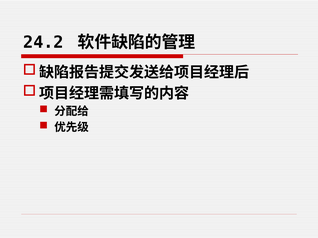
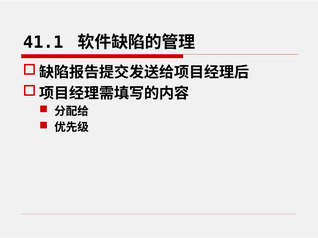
24.2: 24.2 -> 41.1
